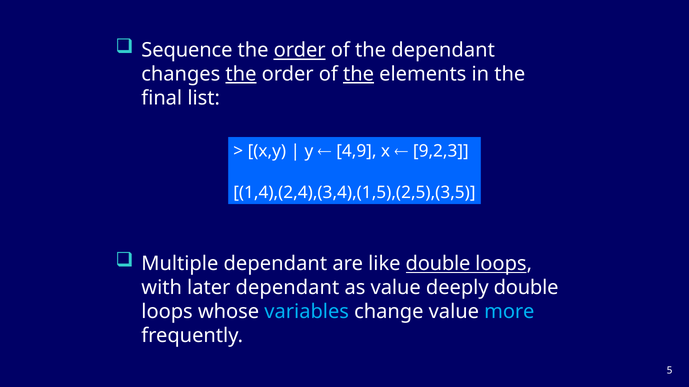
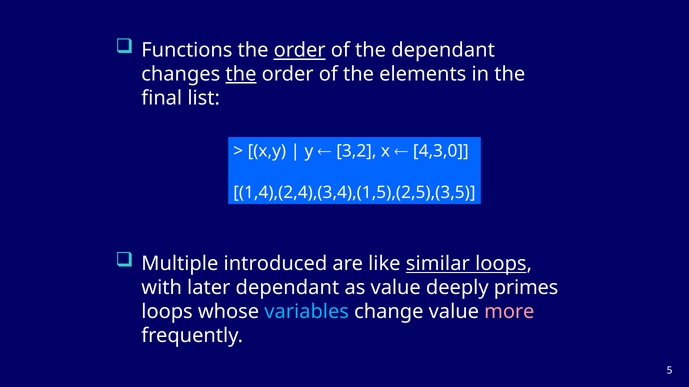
Sequence: Sequence -> Functions
the at (359, 74) underline: present -> none
4,9: 4,9 -> 3,2
9,2,3: 9,2,3 -> 4,3,0
Multiple dependant: dependant -> introduced
like double: double -> similar
deeply double: double -> primes
more colour: light blue -> pink
